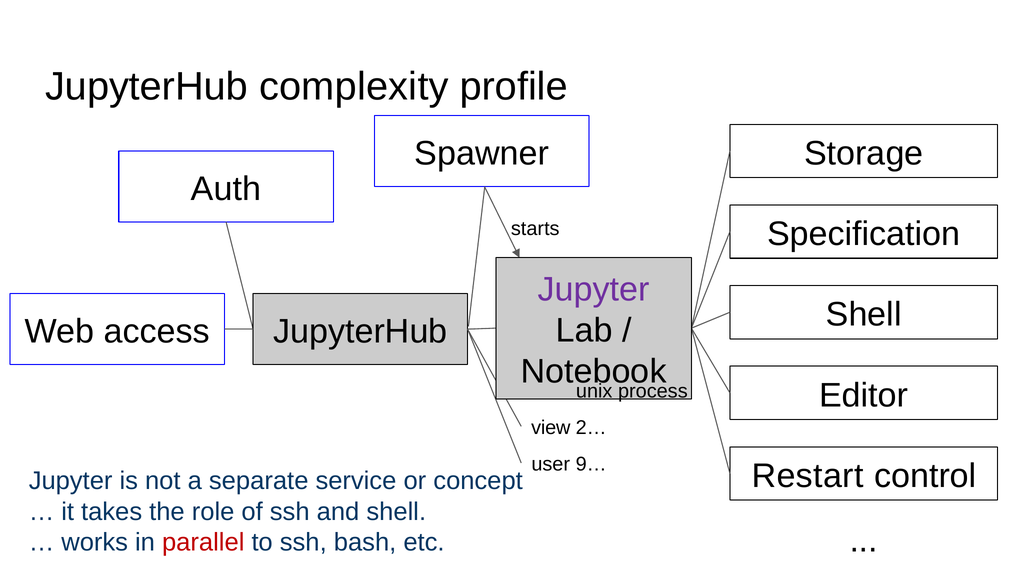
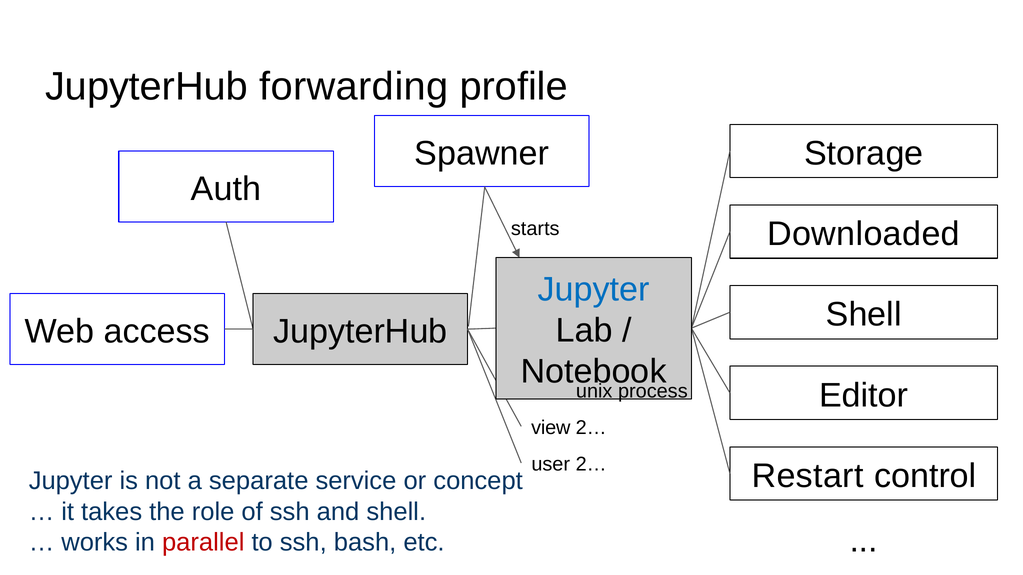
complexity: complexity -> forwarding
Specification: Specification -> Downloaded
Jupyter at (594, 290) colour: purple -> blue
user 9…: 9… -> 2…
